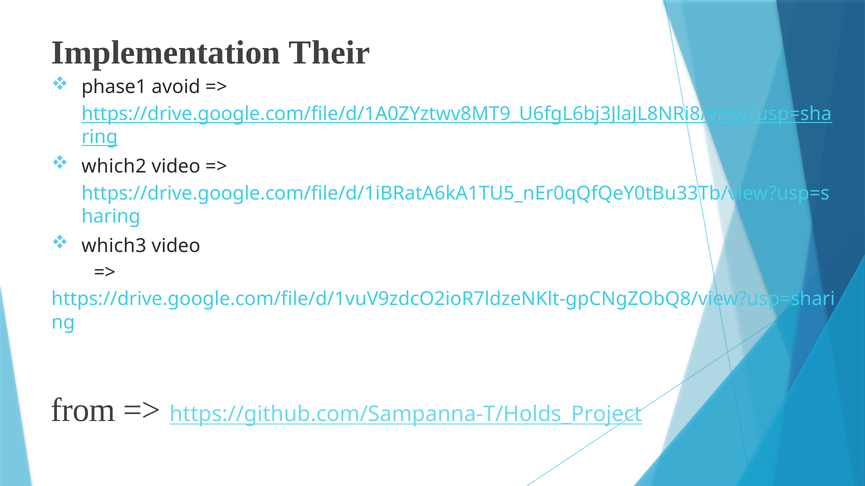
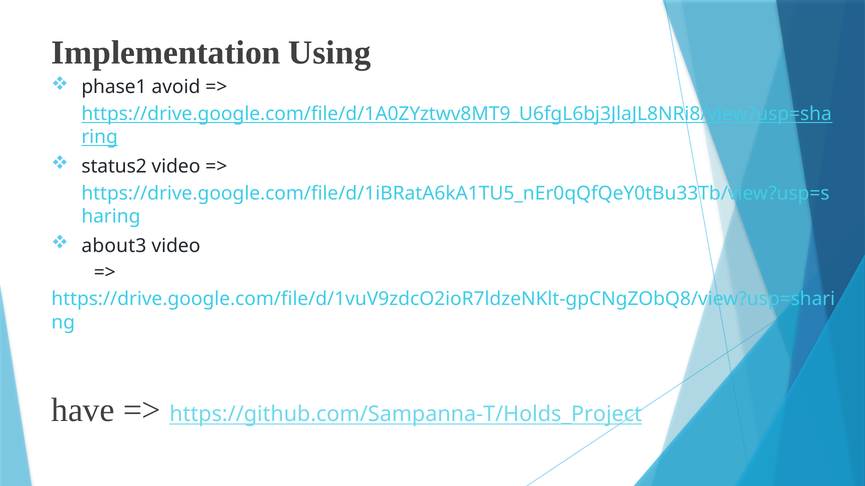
Their: Their -> Using
which2: which2 -> status2
which3: which3 -> about3
from: from -> have
